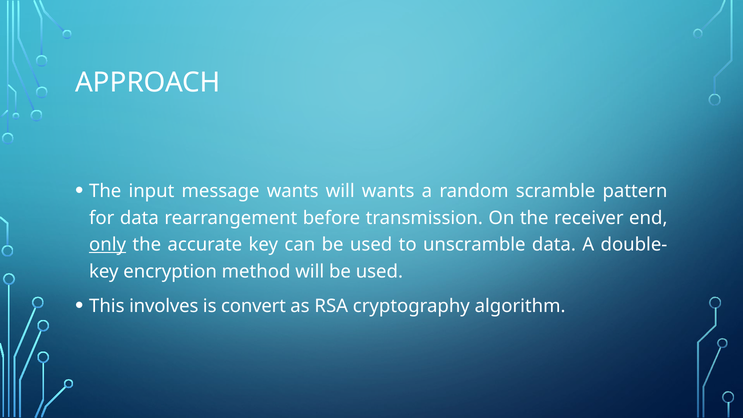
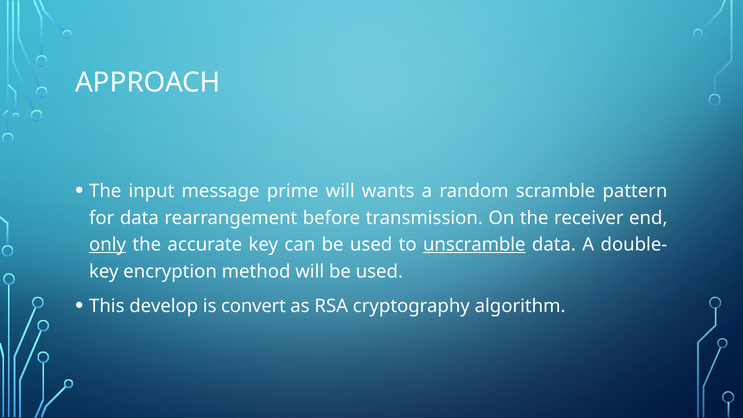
message wants: wants -> prime
unscramble underline: none -> present
involves: involves -> develop
